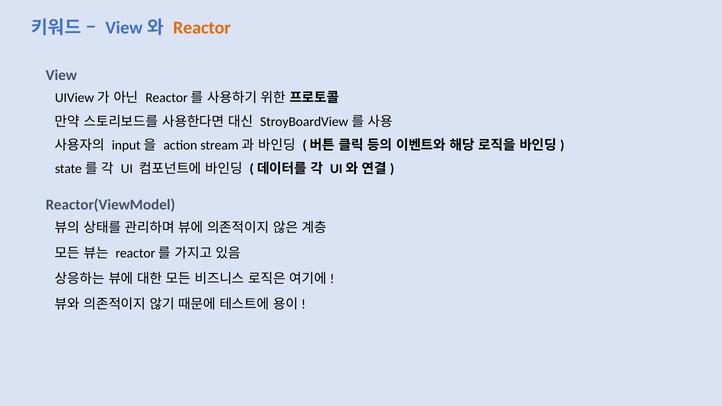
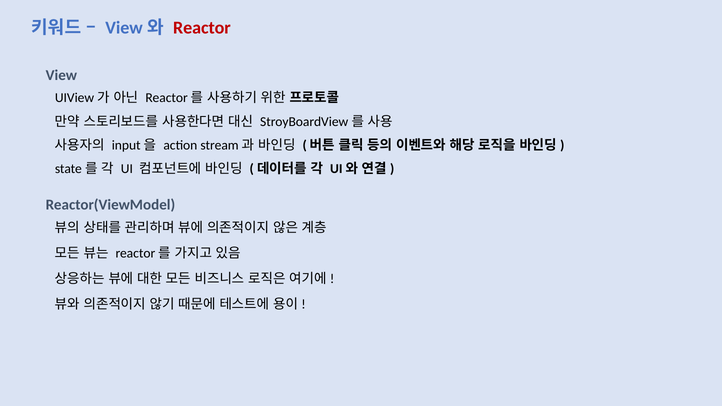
Reactor colour: orange -> red
